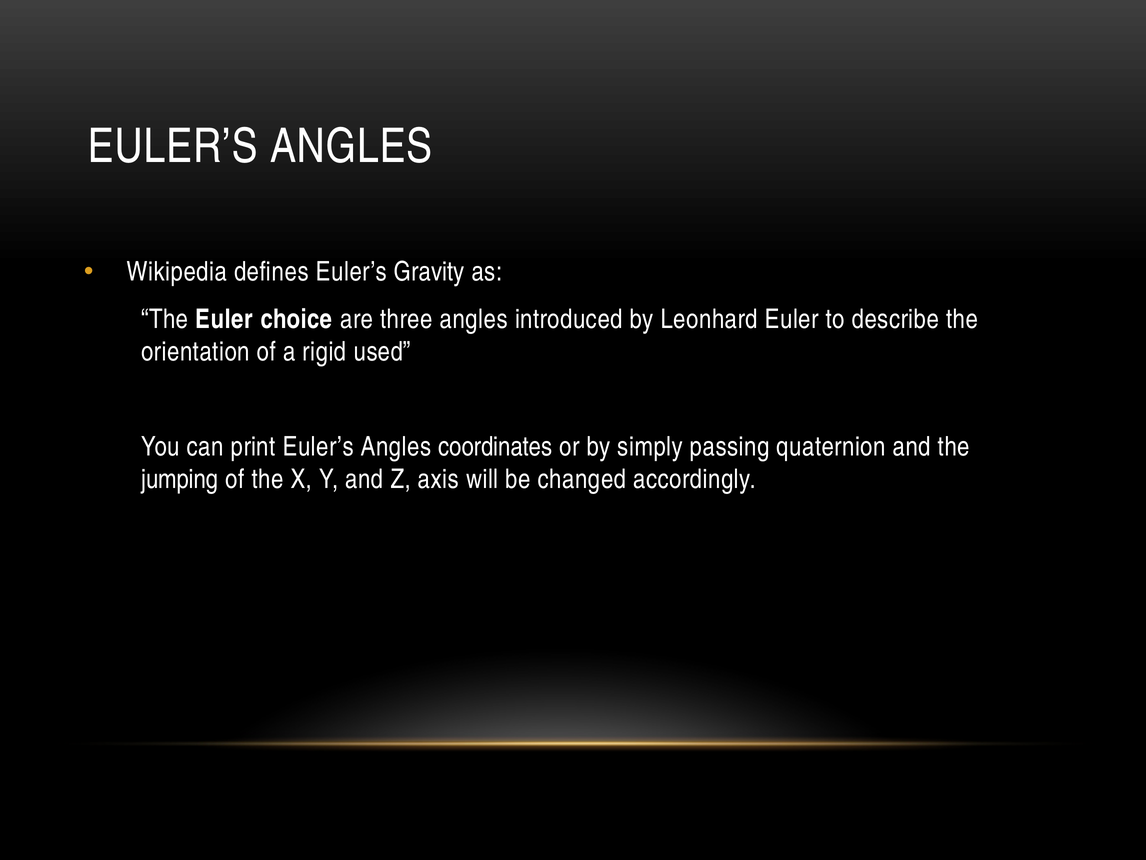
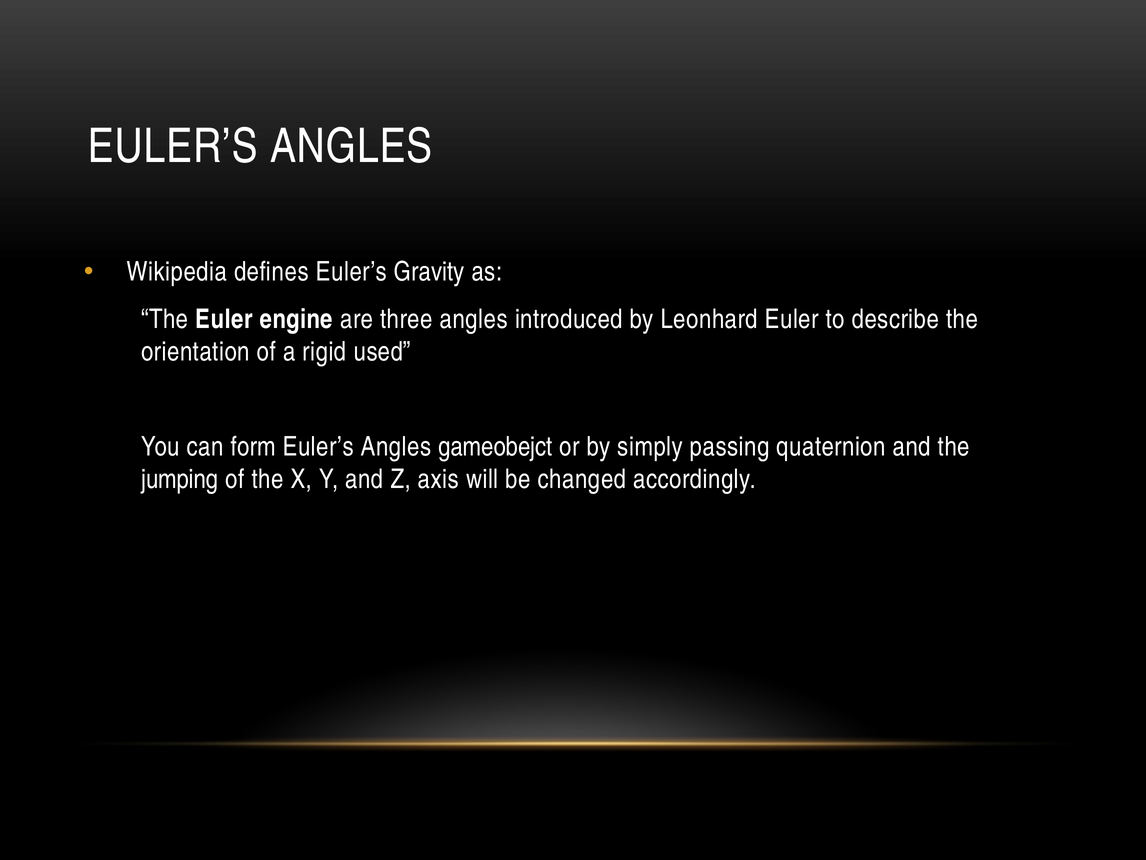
choice: choice -> engine
print: print -> form
coordinates: coordinates -> gameobejct
